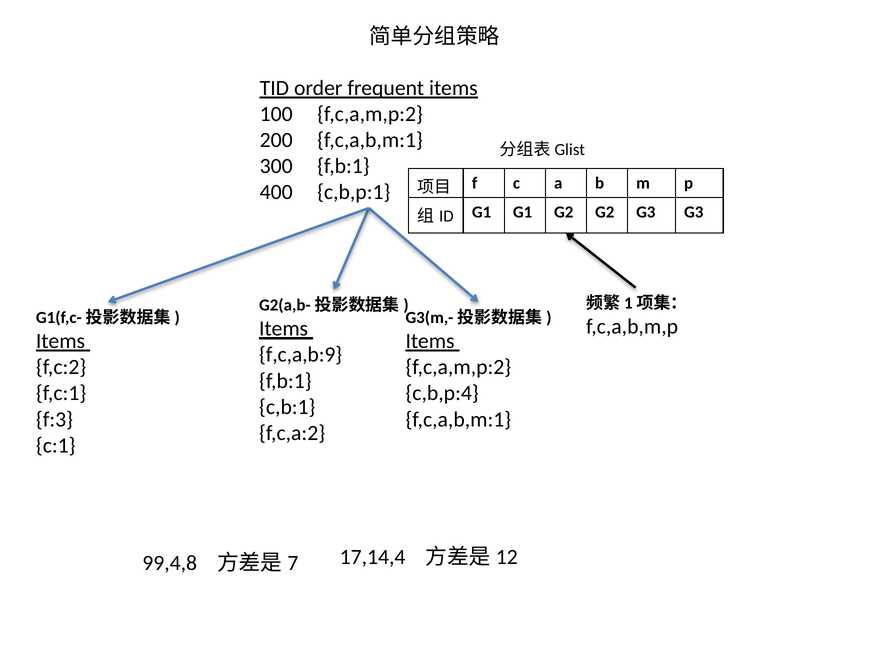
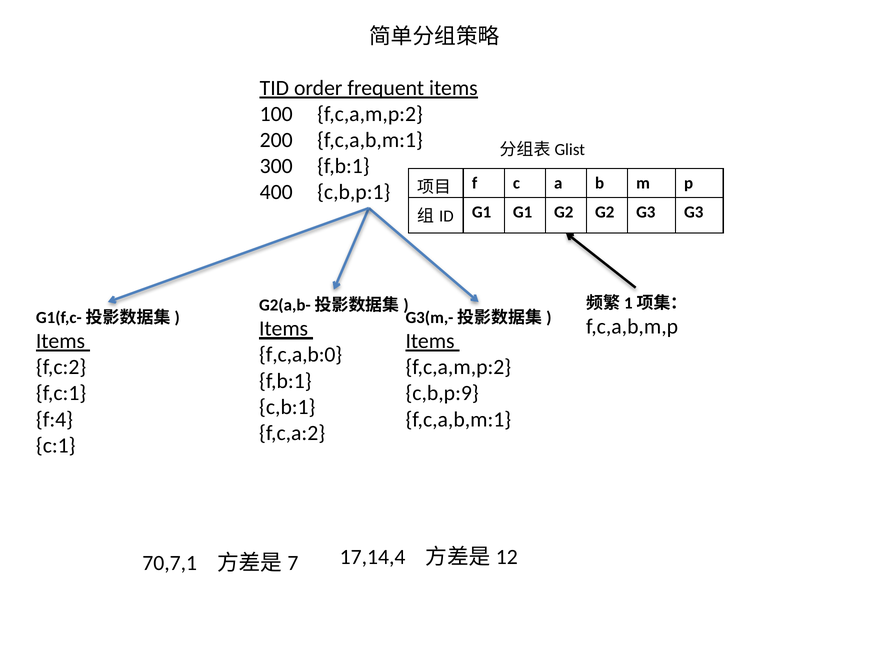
f,c,a,b:9: f,c,a,b:9 -> f,c,a,b:0
c,b,p:4: c,b,p:4 -> c,b,p:9
f:3: f:3 -> f:4
99,4,8: 99,4,8 -> 70,7,1
